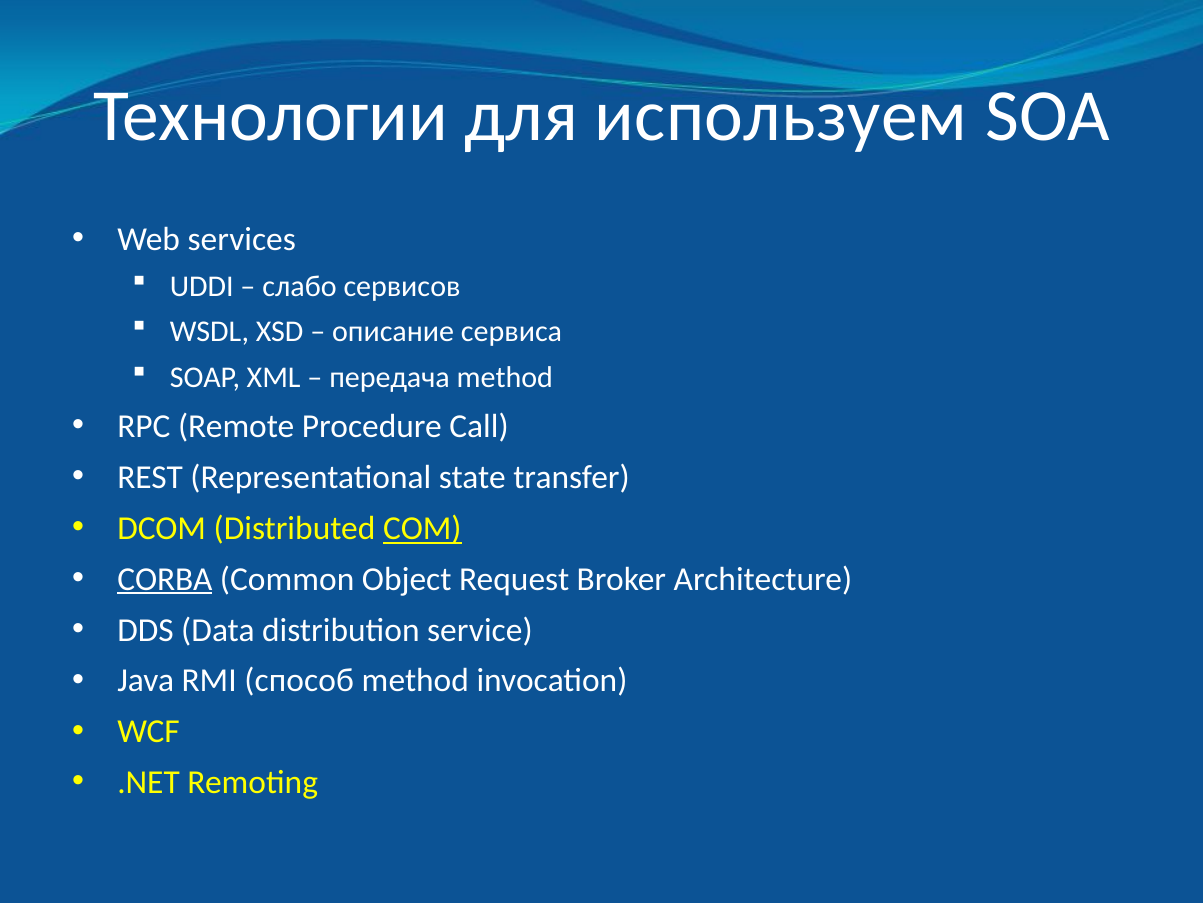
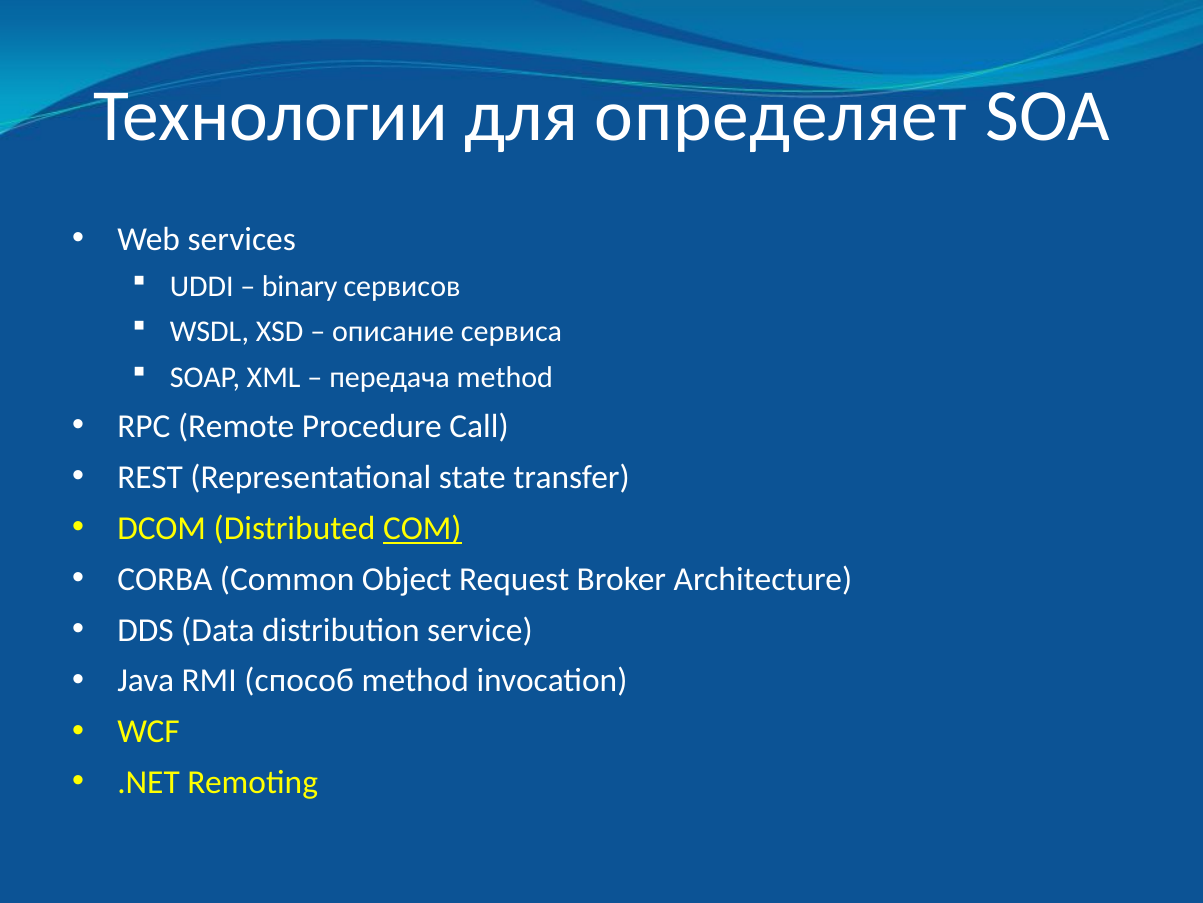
используем: используем -> определяет
слабо: слабо -> binary
CORBA underline: present -> none
